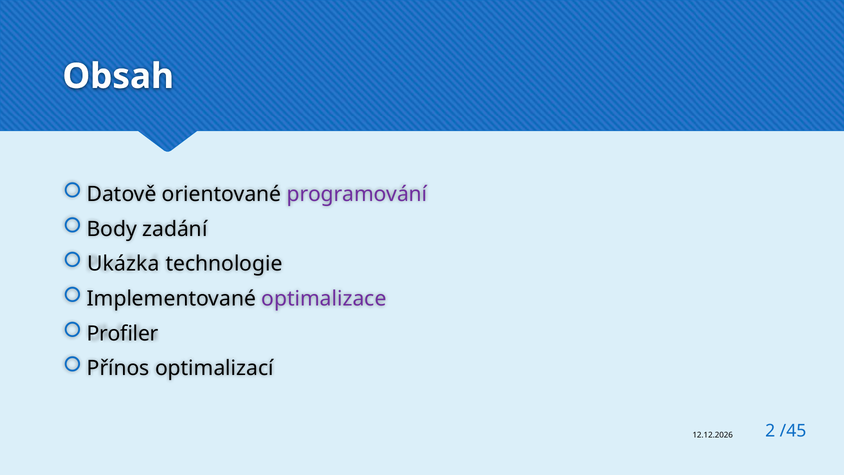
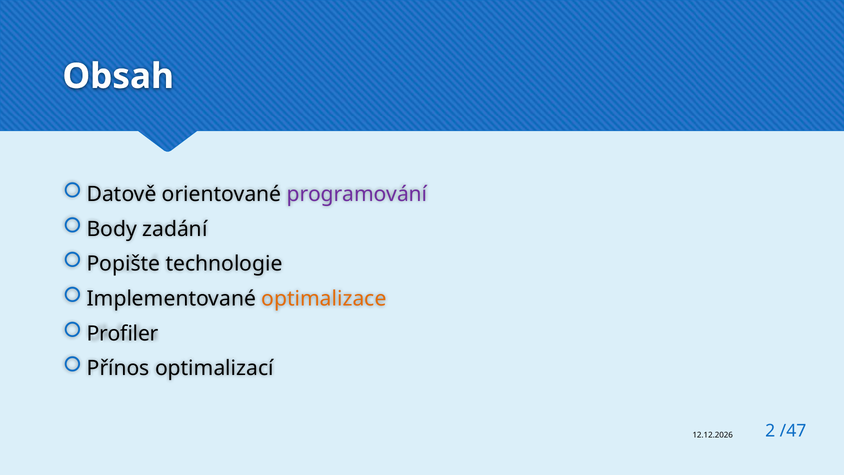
Ukázka: Ukázka -> Popište
optimalizace colour: purple -> orange
/45: /45 -> /47
